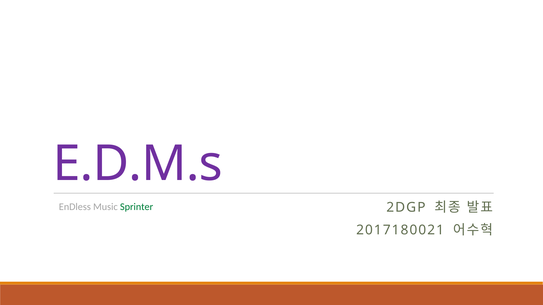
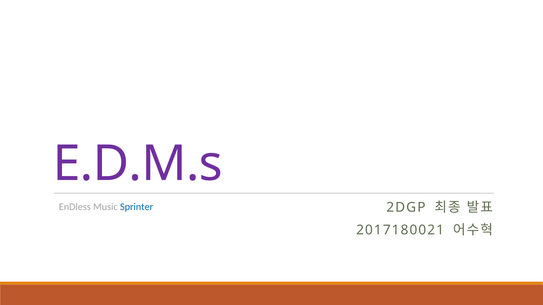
Sprinter colour: green -> blue
